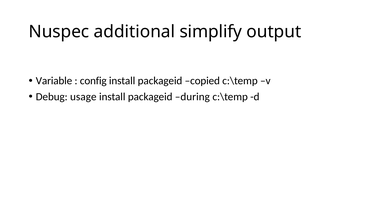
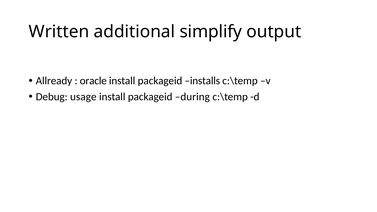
Nuspec: Nuspec -> Written
Variable: Variable -> Allready
config: config -> oracle
copied: copied -> installs
